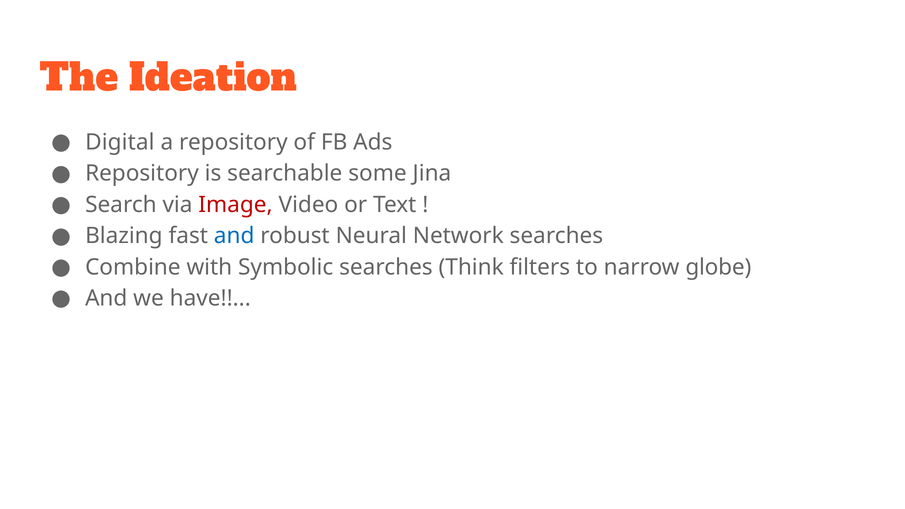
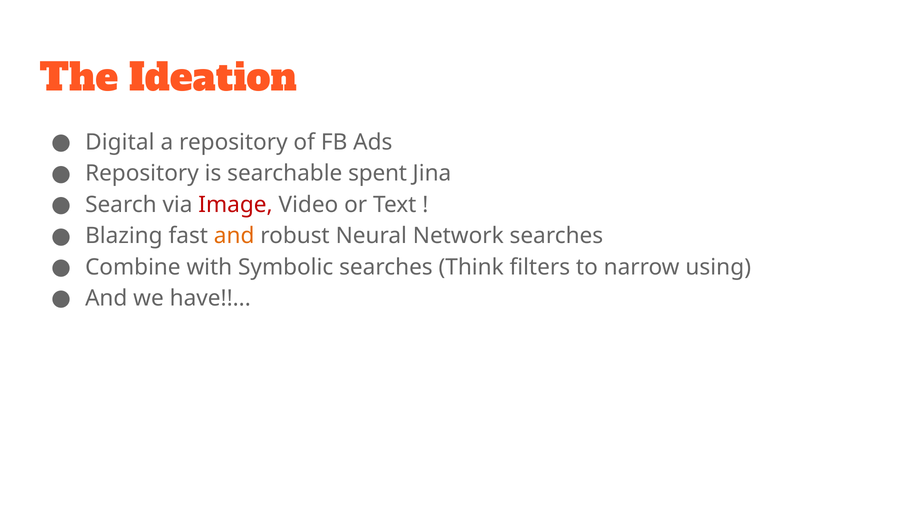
some: some -> spent
and at (234, 236) colour: blue -> orange
globe: globe -> using
